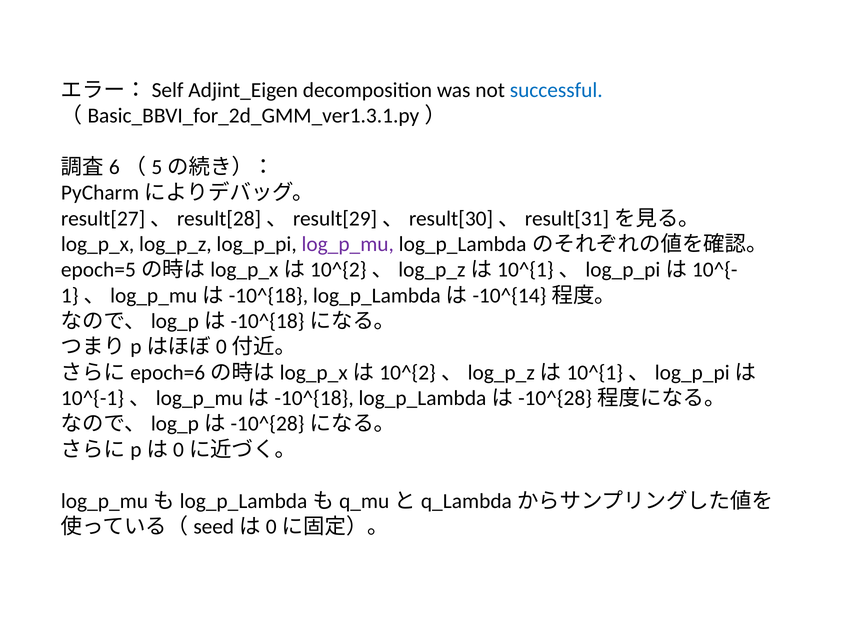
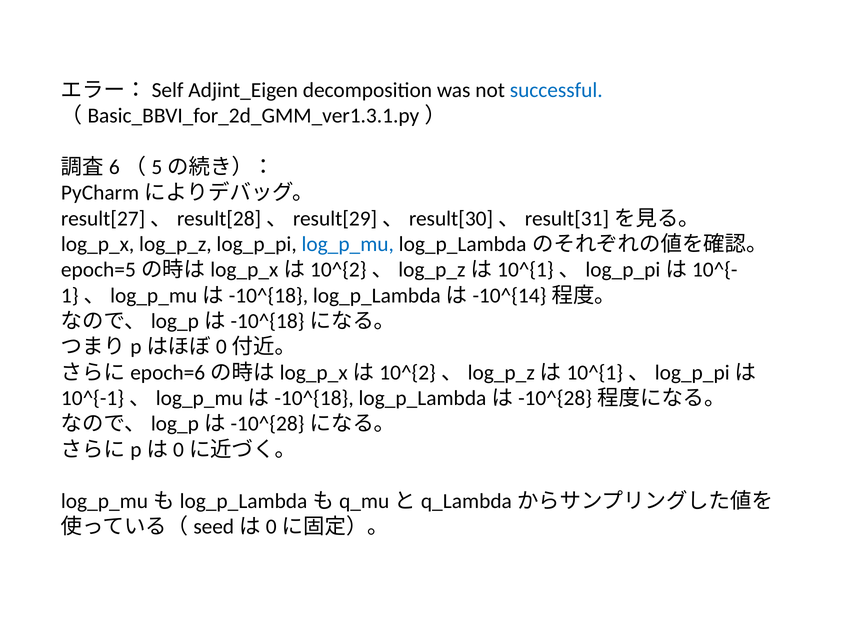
log_p_mu colour: purple -> blue
